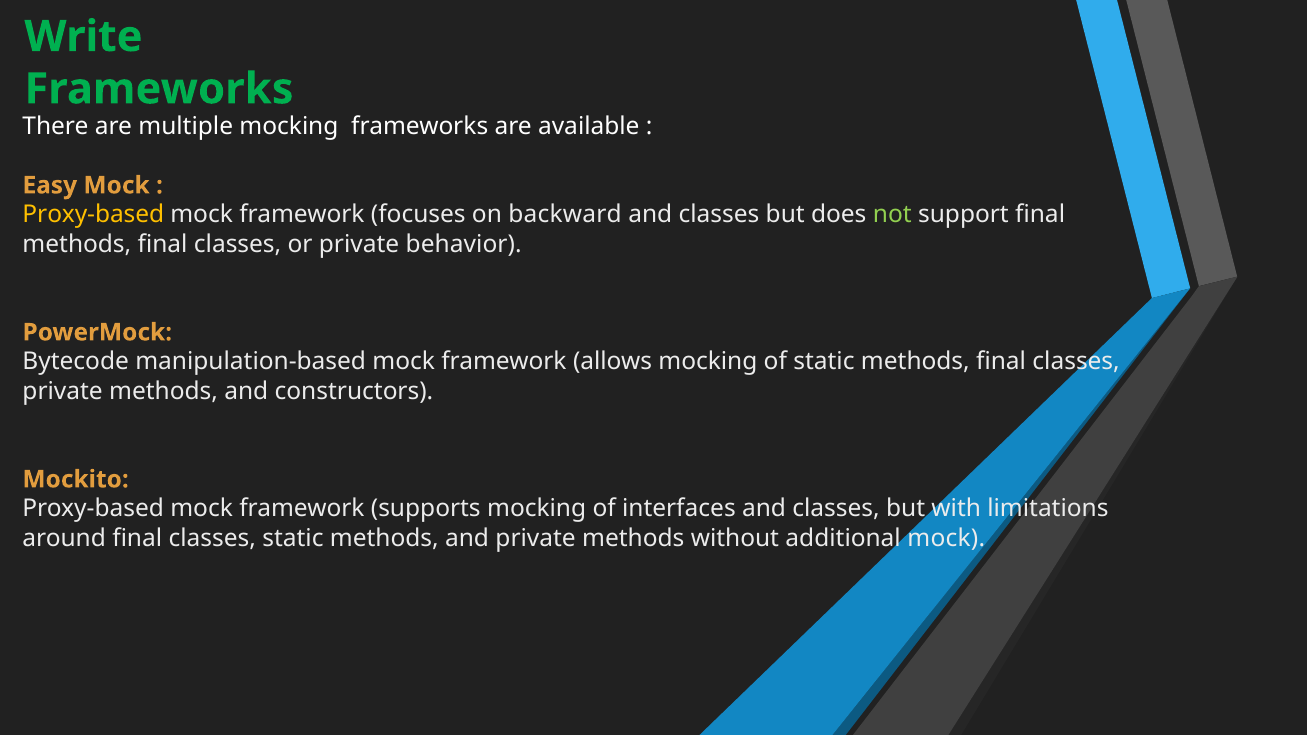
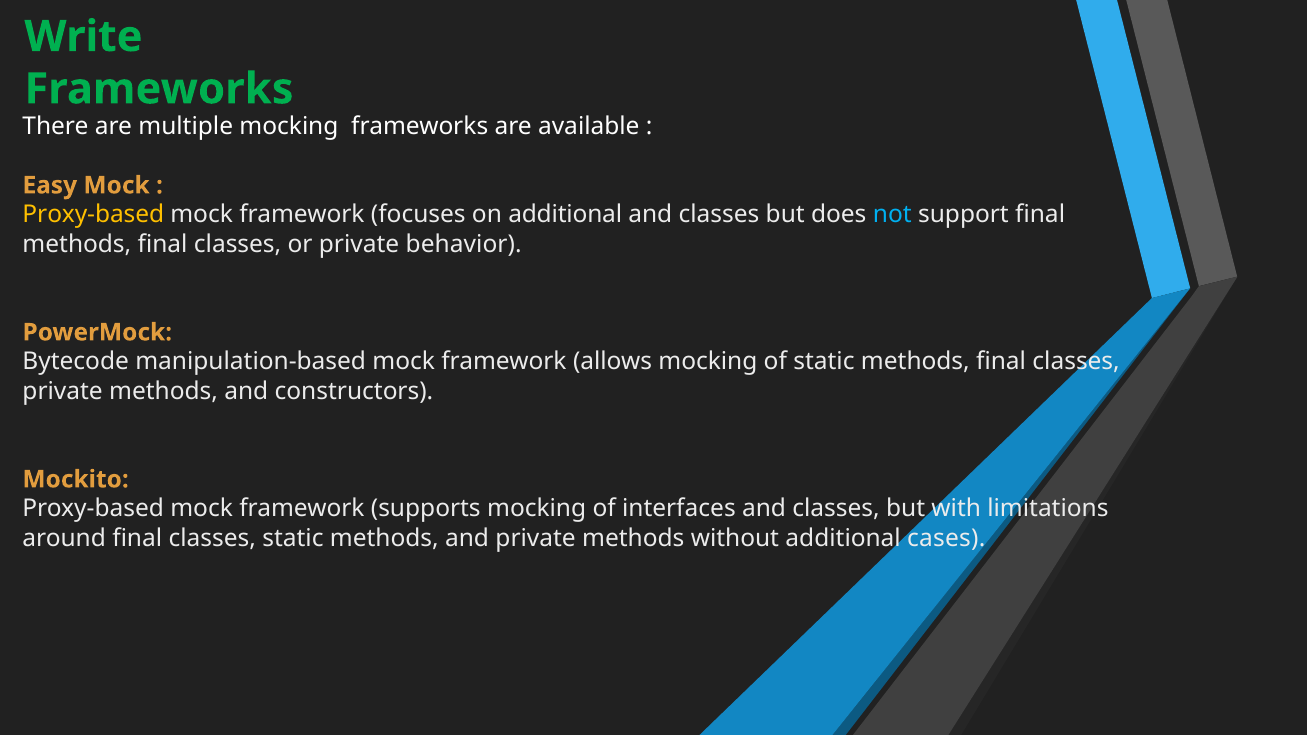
on backward: backward -> additional
not colour: light green -> light blue
additional mock: mock -> cases
